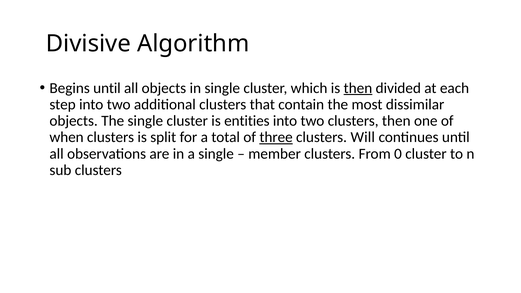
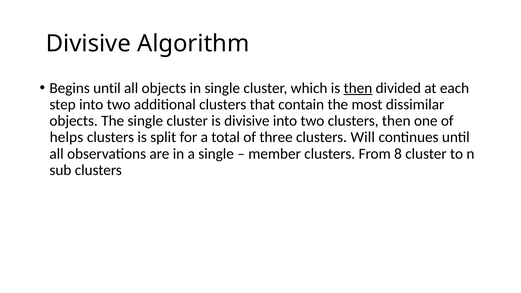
is entities: entities -> divisive
when: when -> helps
three underline: present -> none
0: 0 -> 8
